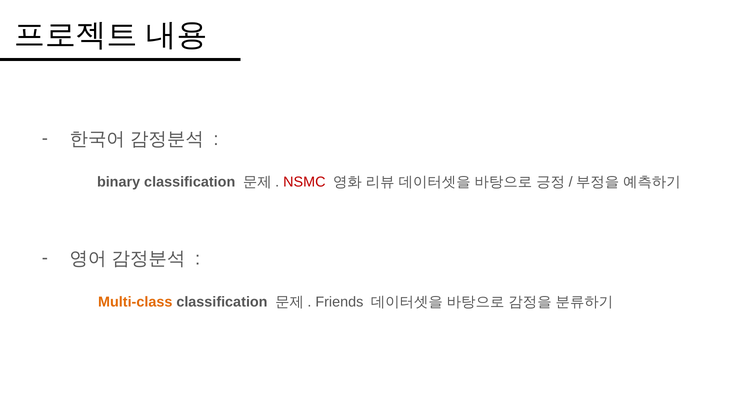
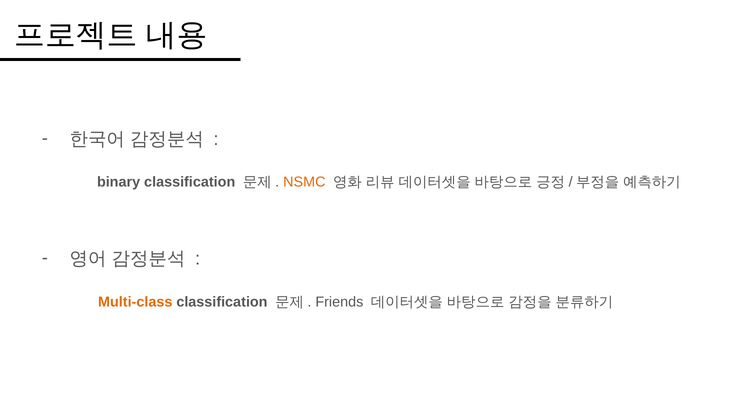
NSMC colour: red -> orange
